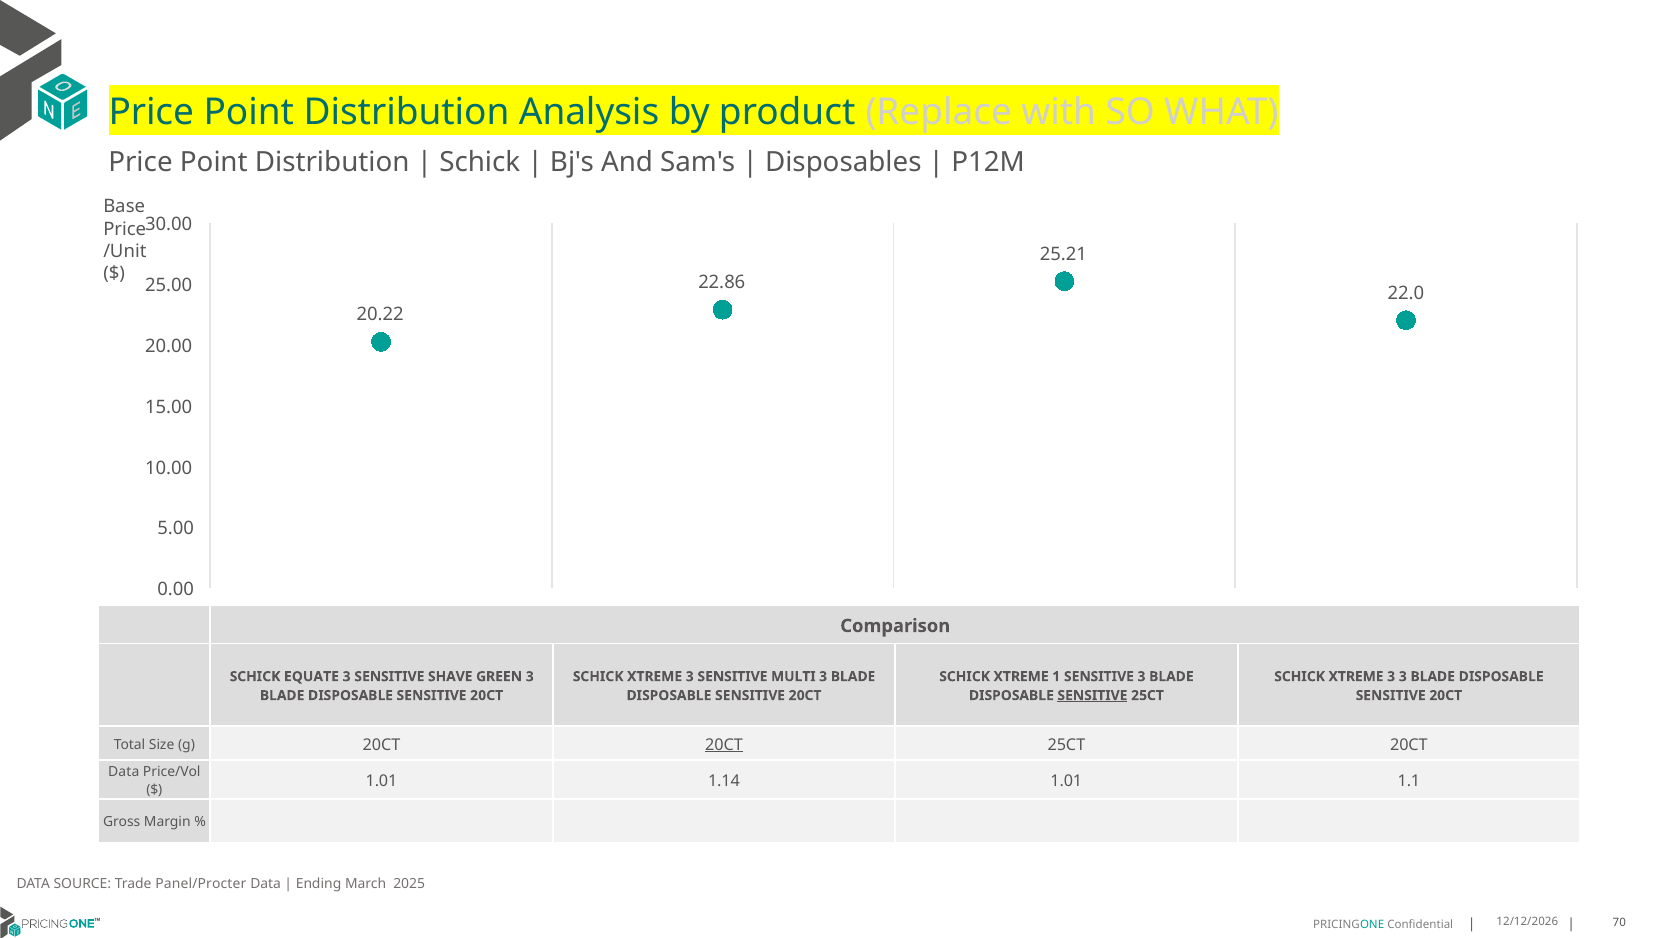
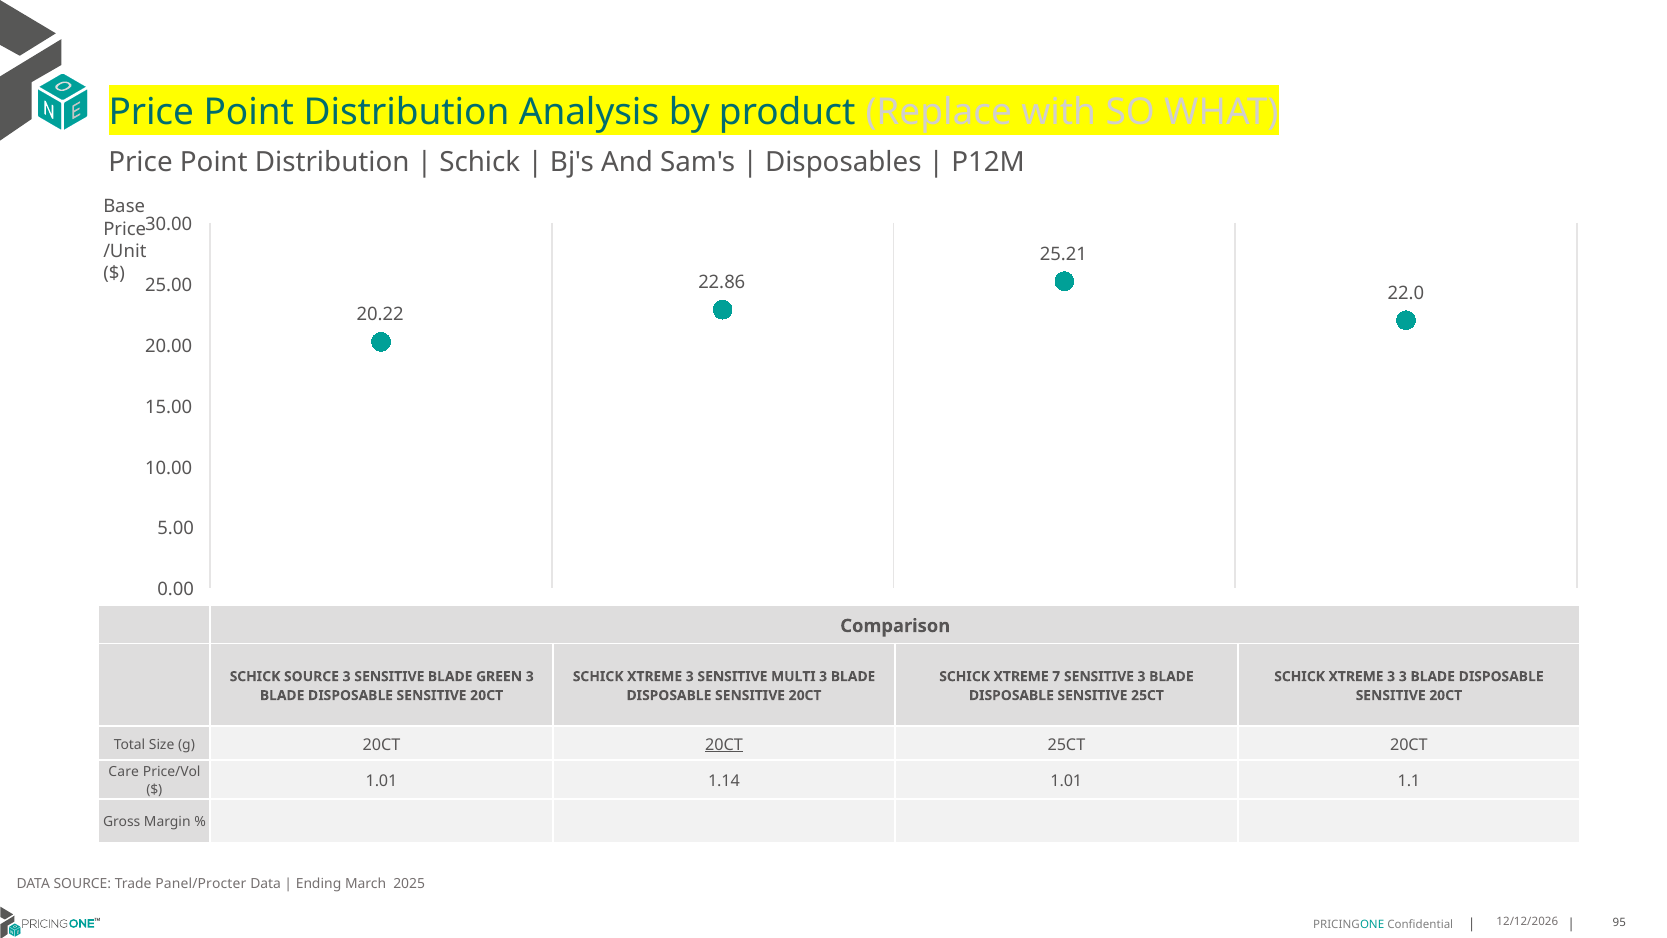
SCHICK EQUATE: EQUATE -> SOURCE
SENSITIVE SHAVE: SHAVE -> BLADE
1: 1 -> 7
SENSITIVE at (1092, 695) underline: present -> none
Data at (124, 771): Data -> Care
70: 70 -> 95
